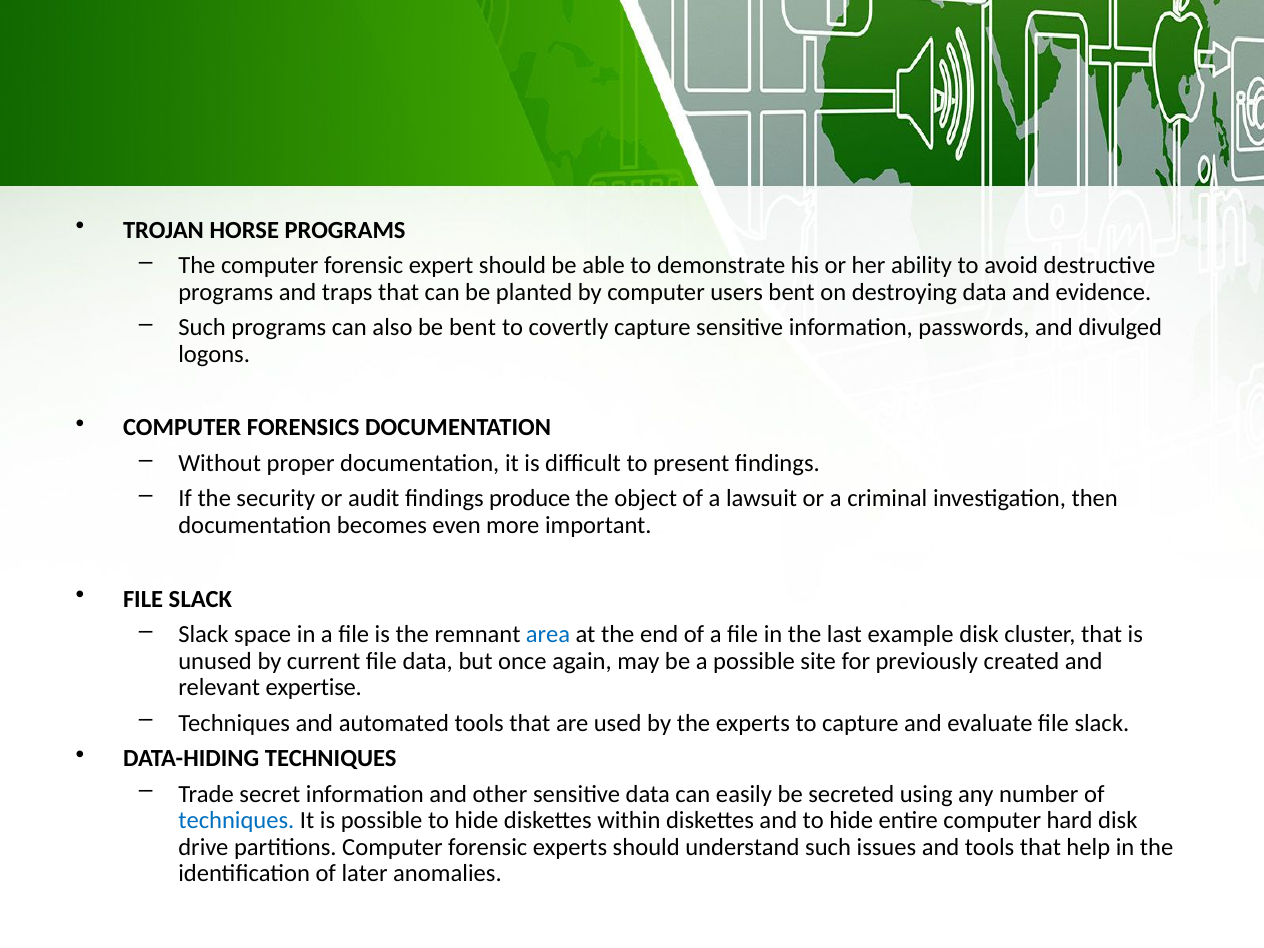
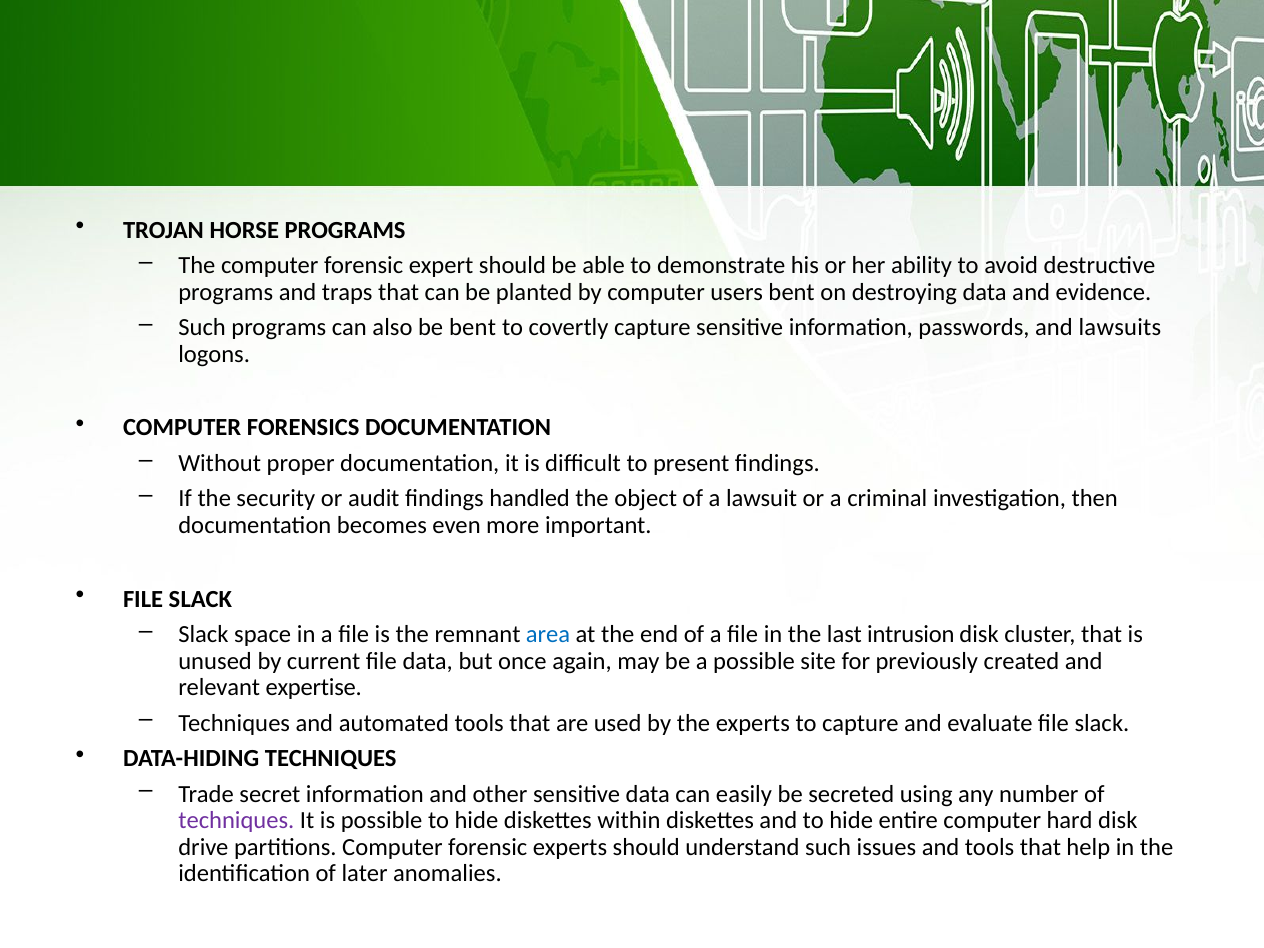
divulged: divulged -> lawsuits
produce: produce -> handled
example: example -> intrusion
techniques at (236, 821) colour: blue -> purple
